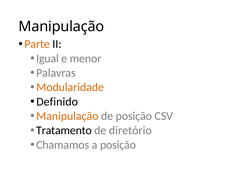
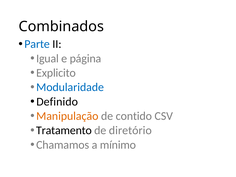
Manipulação at (61, 26): Manipulação -> Combinados
Parte colour: orange -> blue
menor: menor -> página
Palavras: Palavras -> Explicito
Modularidade colour: orange -> blue
de posição: posição -> contido
a posição: posição -> mínimo
